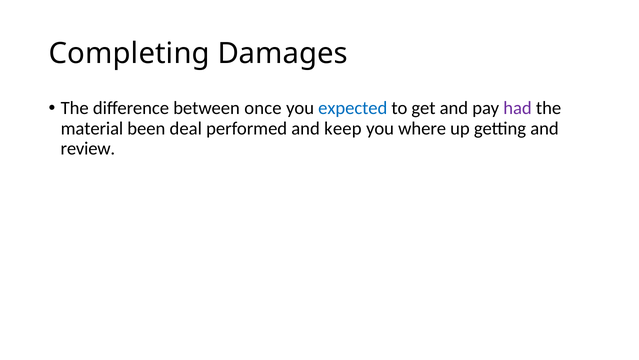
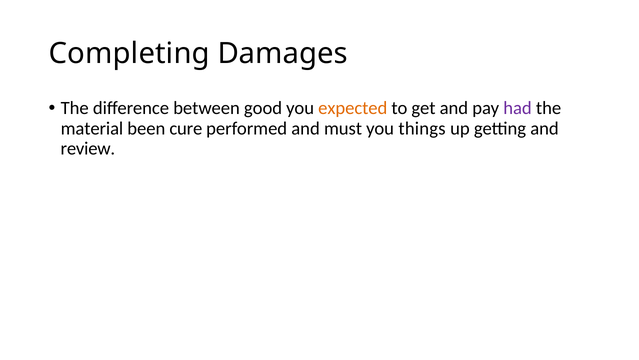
once: once -> good
expected colour: blue -> orange
deal: deal -> cure
keep: keep -> must
where: where -> things
